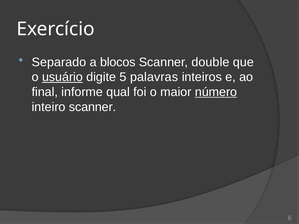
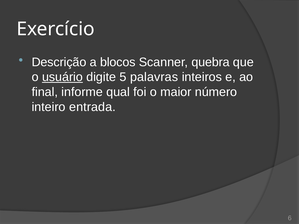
Separado: Separado -> Descrição
double: double -> quebra
número underline: present -> none
inteiro scanner: scanner -> entrada
